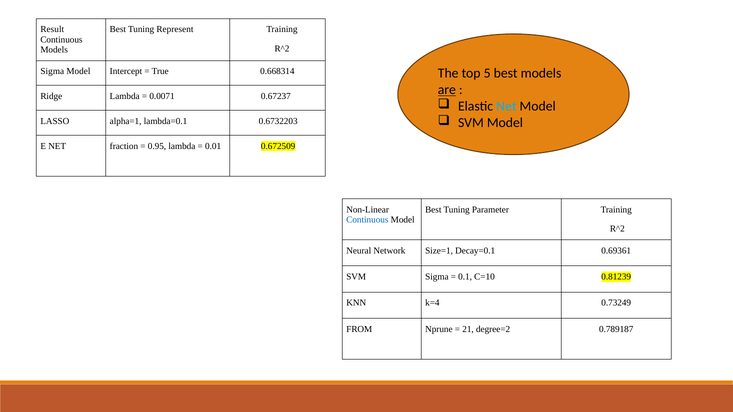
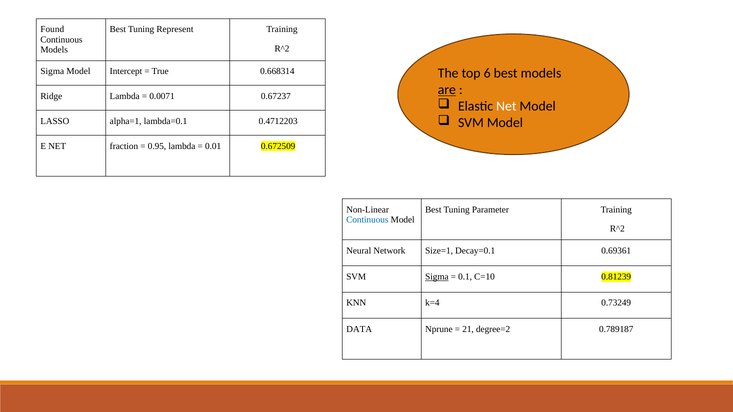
Result: Result -> Found
5: 5 -> 6
Net at (506, 106) colour: light blue -> white
0.6732203: 0.6732203 -> 0.4712203
Sigma at (437, 277) underline: none -> present
FROM: FROM -> DATA
